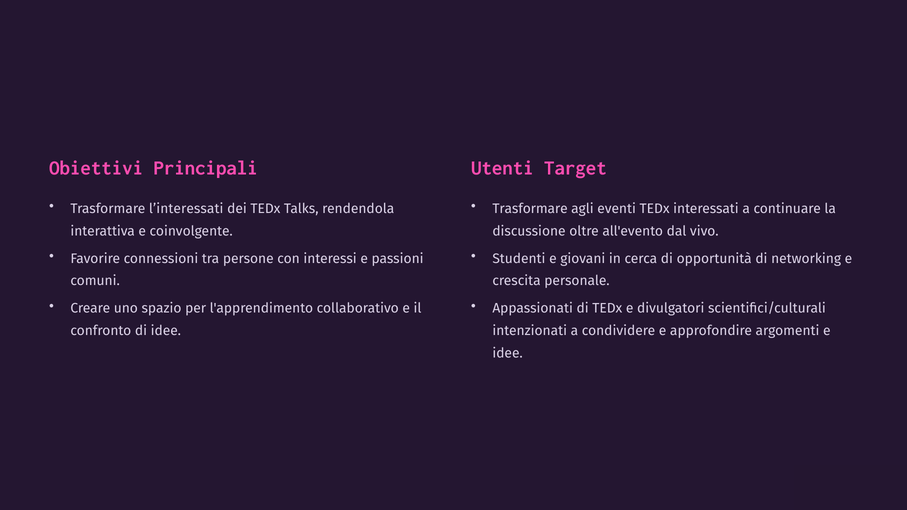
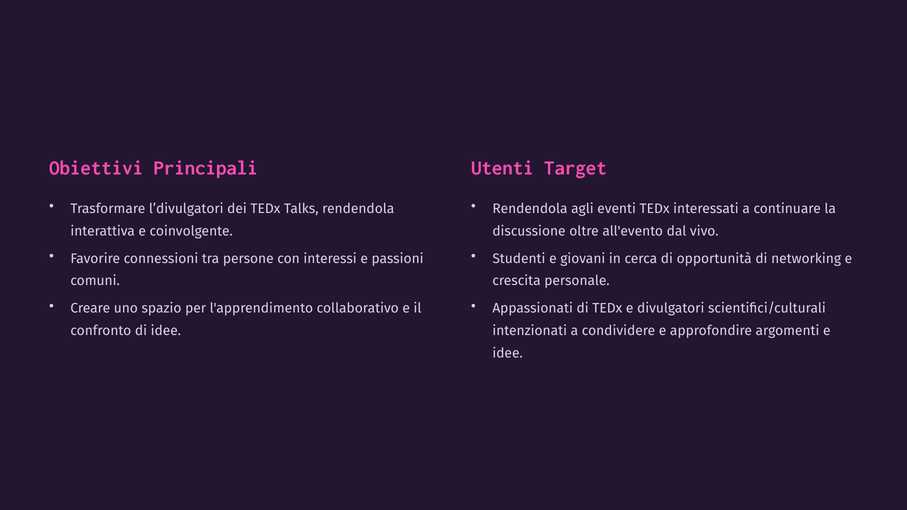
l’interessati: l’interessati -> l’divulgatori
Trasformare at (530, 209): Trasformare -> Rendendola
